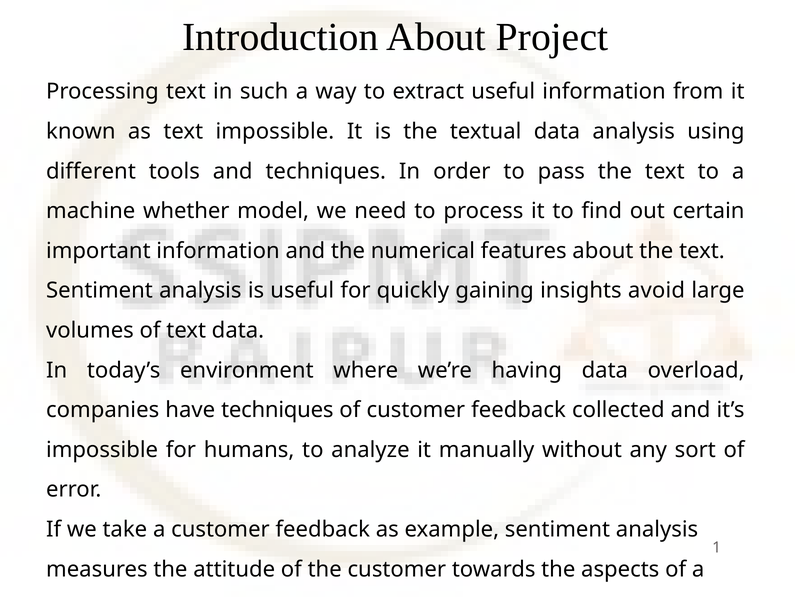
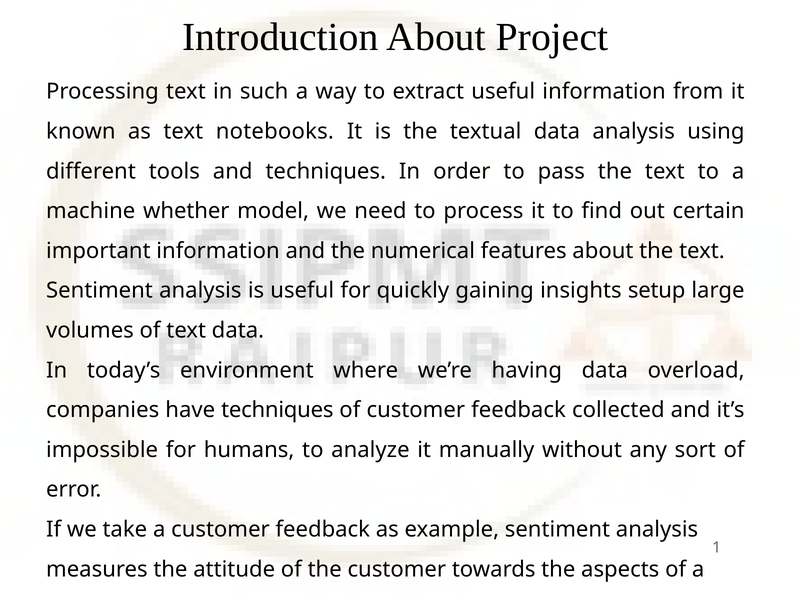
text impossible: impossible -> notebooks
insights avoid: avoid -> setup
